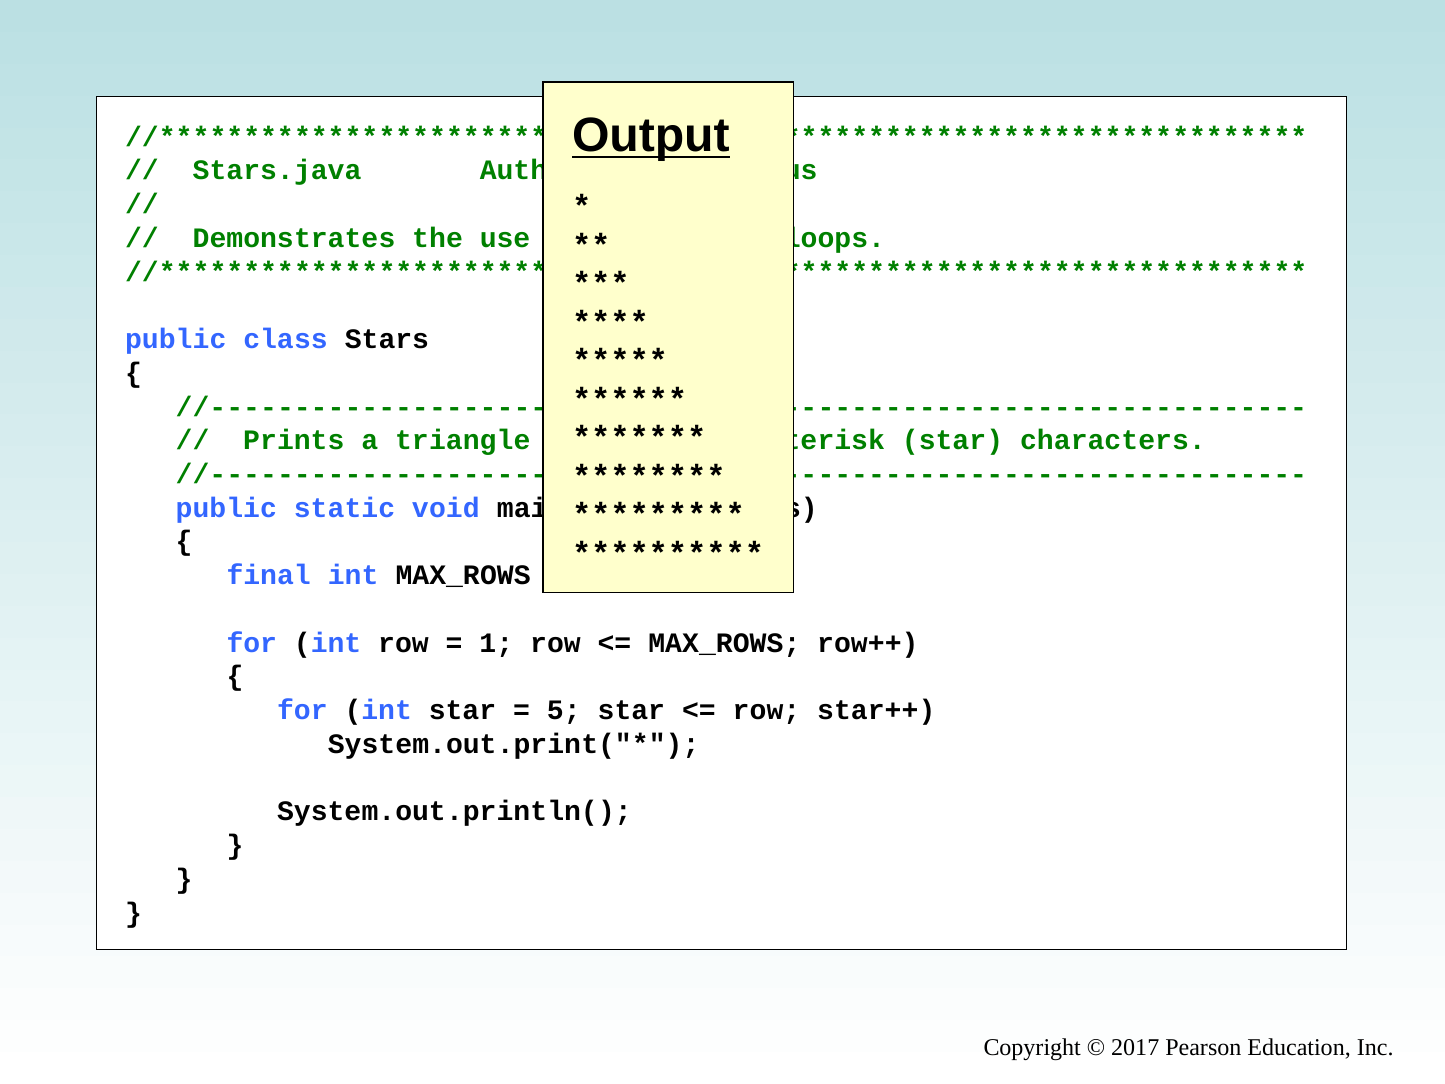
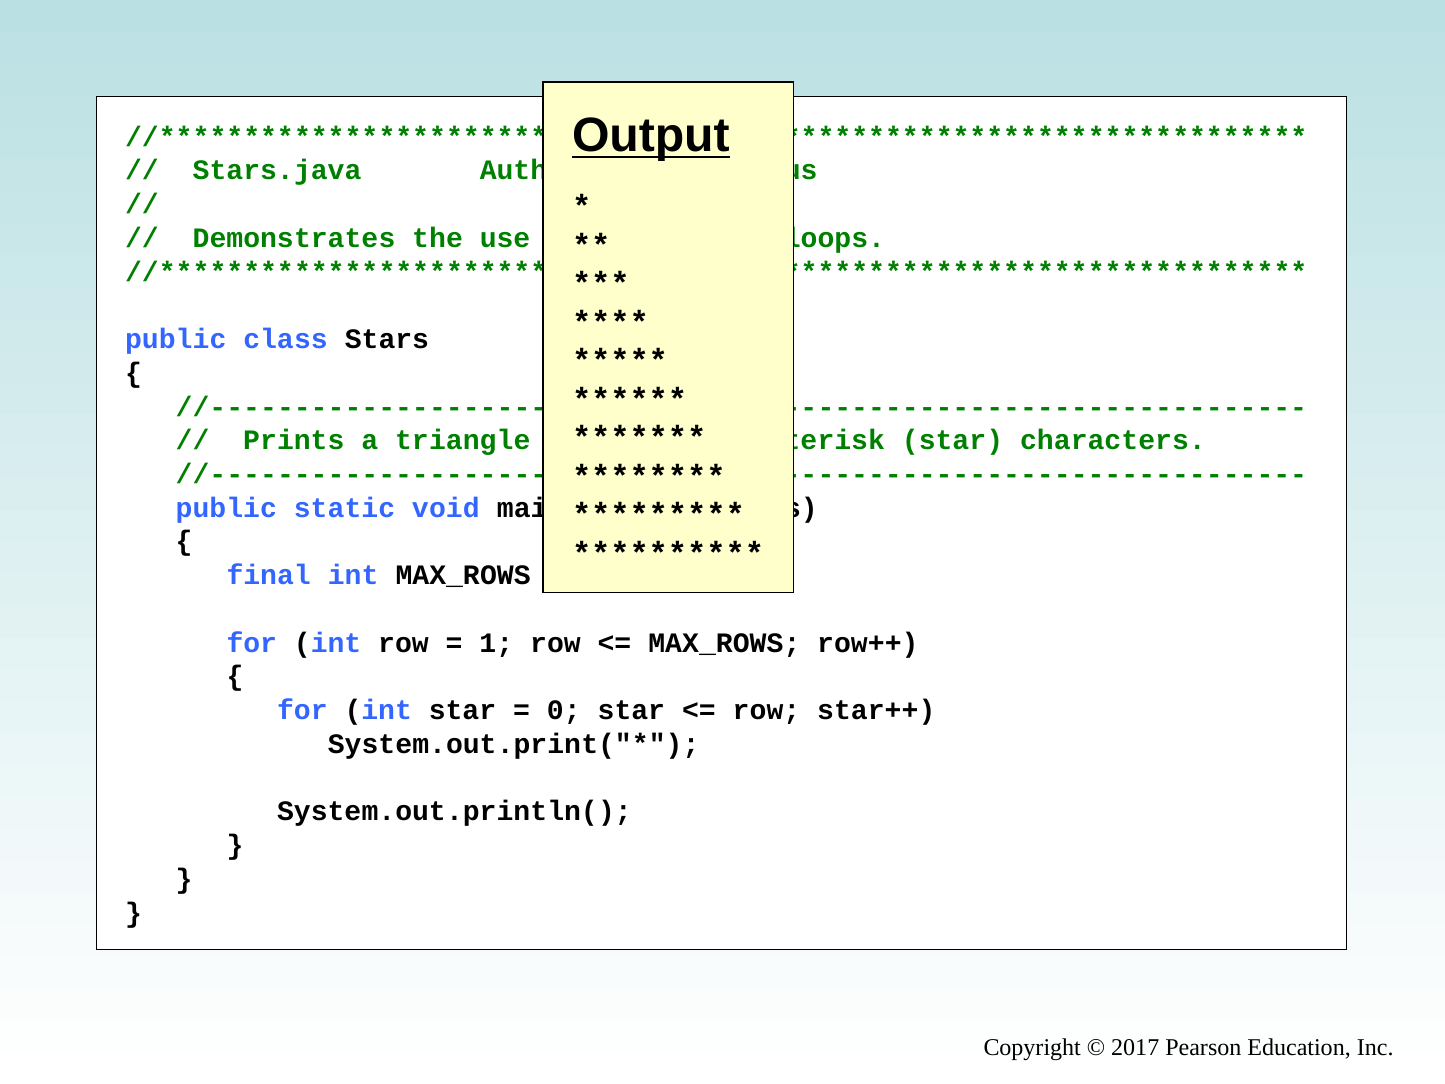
5: 5 -> 0
